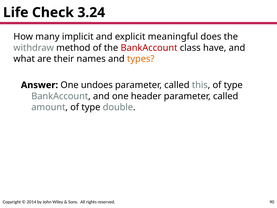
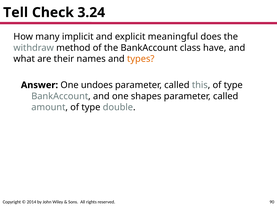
Life: Life -> Tell
BankAccount at (149, 48) colour: red -> black
header: header -> shapes
